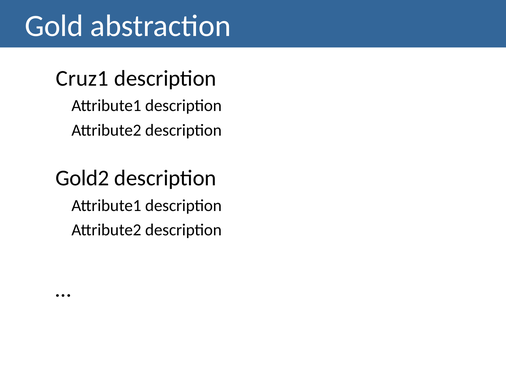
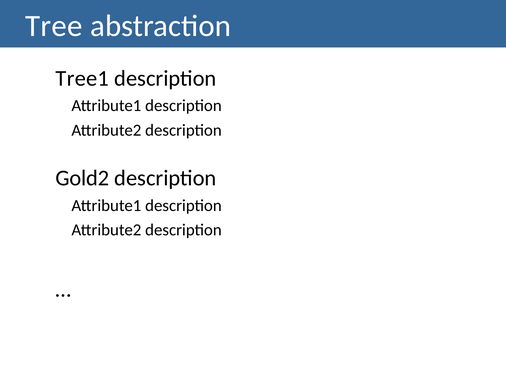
Gold: Gold -> Tree
Cruz1: Cruz1 -> Tree1
